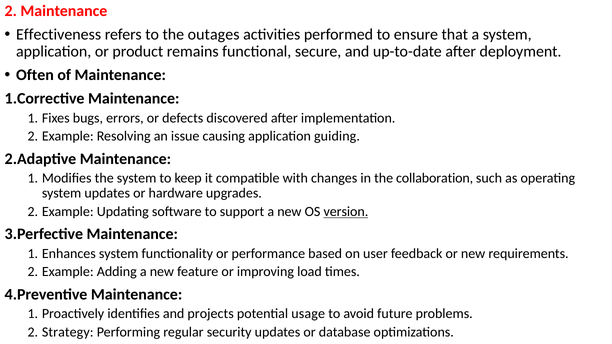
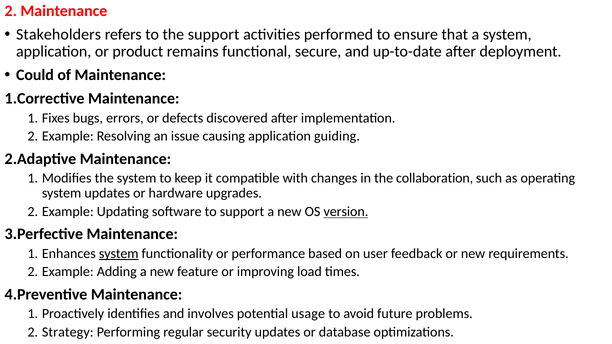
Effectiveness: Effectiveness -> Stakeholders
the outages: outages -> support
Often: Often -> Could
system at (119, 254) underline: none -> present
projects: projects -> involves
